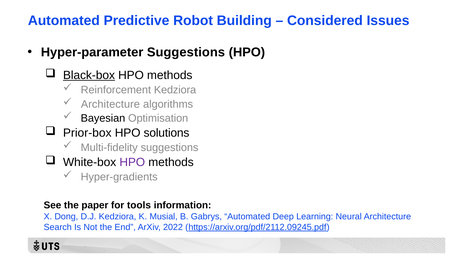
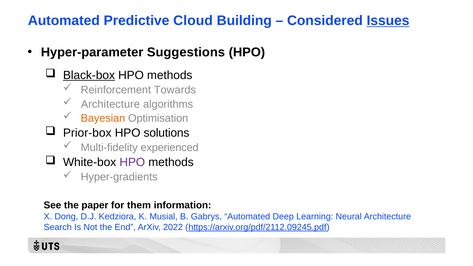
Robot: Robot -> Cloud
Issues underline: none -> present
Reinforcement Kedziora: Kedziora -> Towards
Bayesian colour: black -> orange
Multi-fidelity suggestions: suggestions -> experienced
tools: tools -> them
